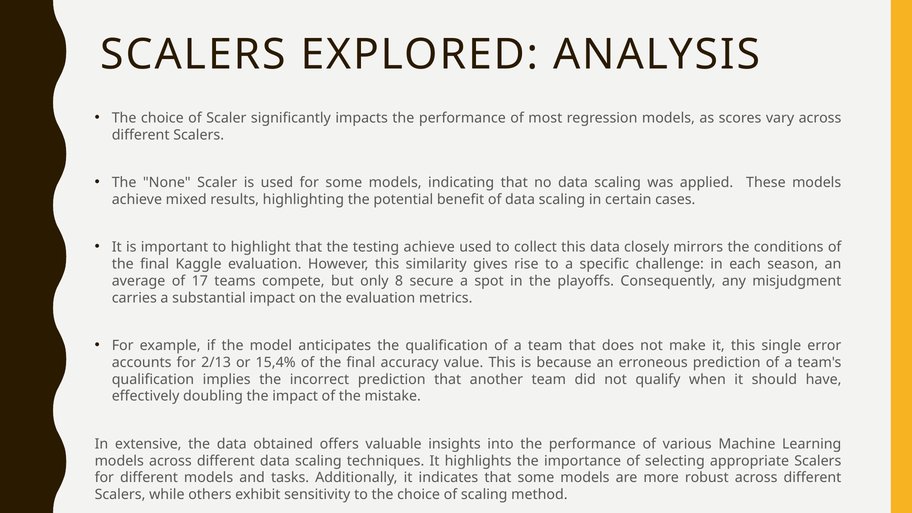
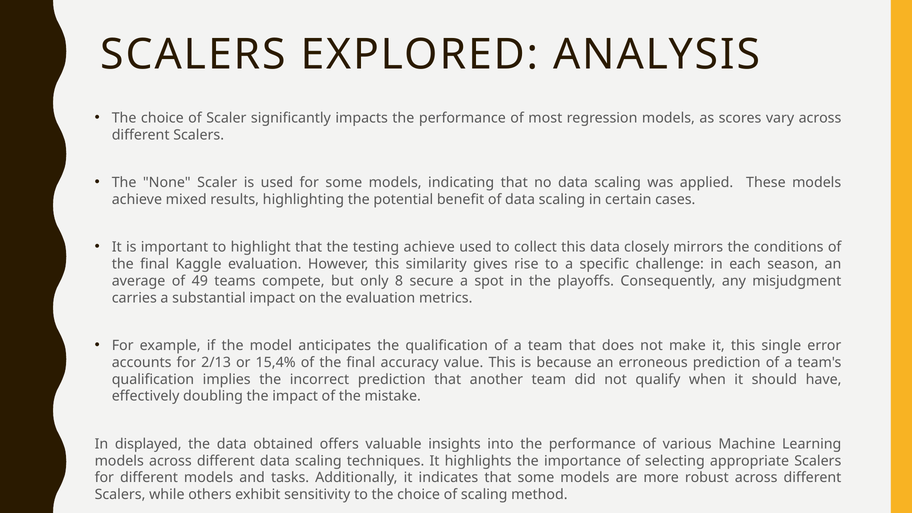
17: 17 -> 49
extensive: extensive -> displayed
